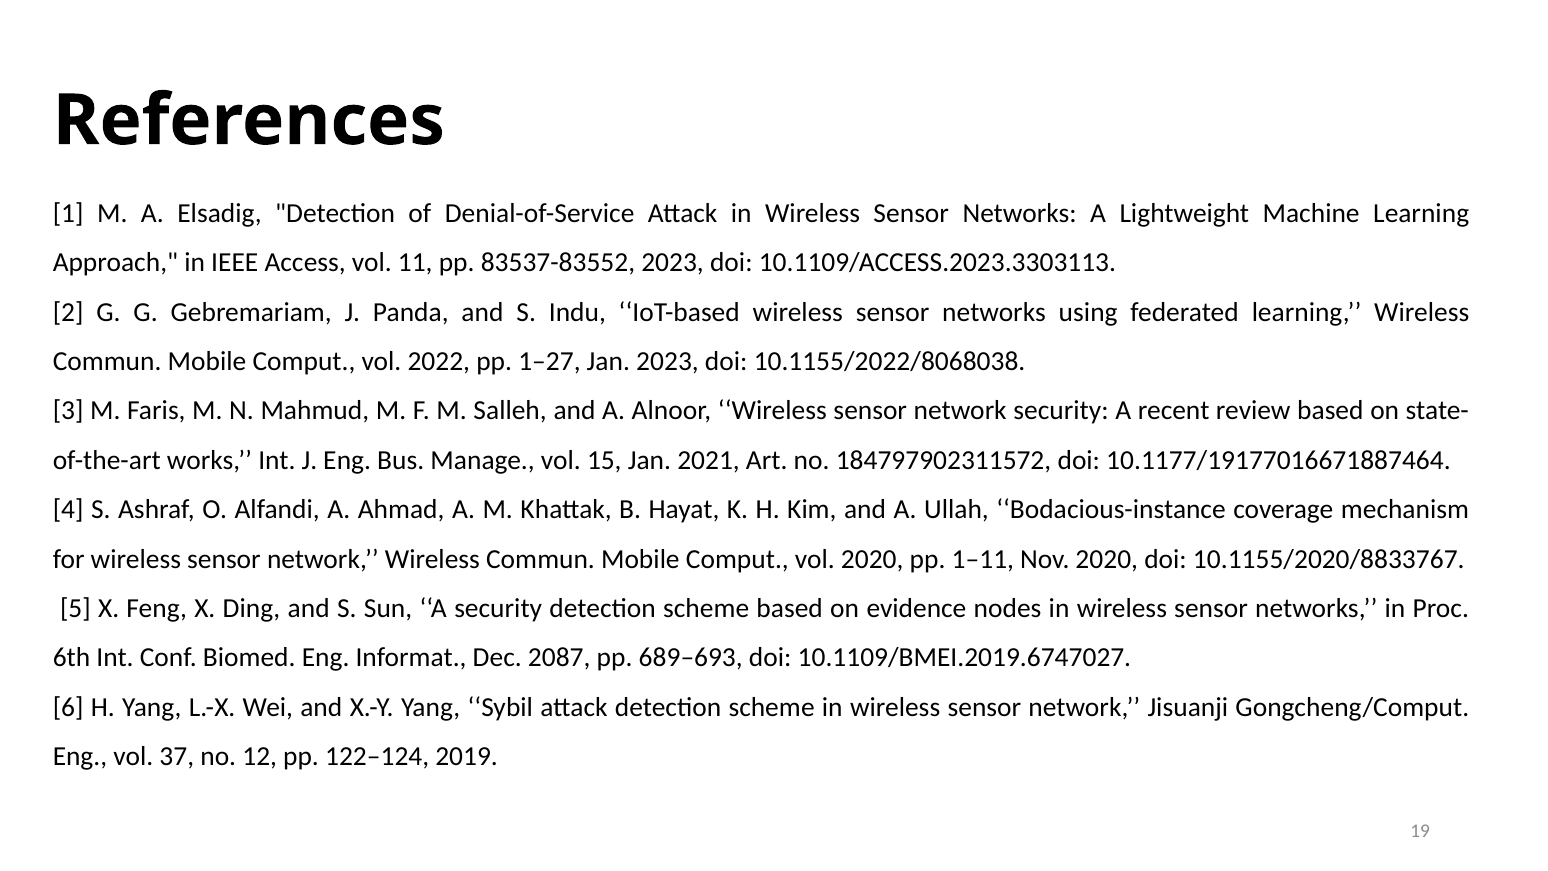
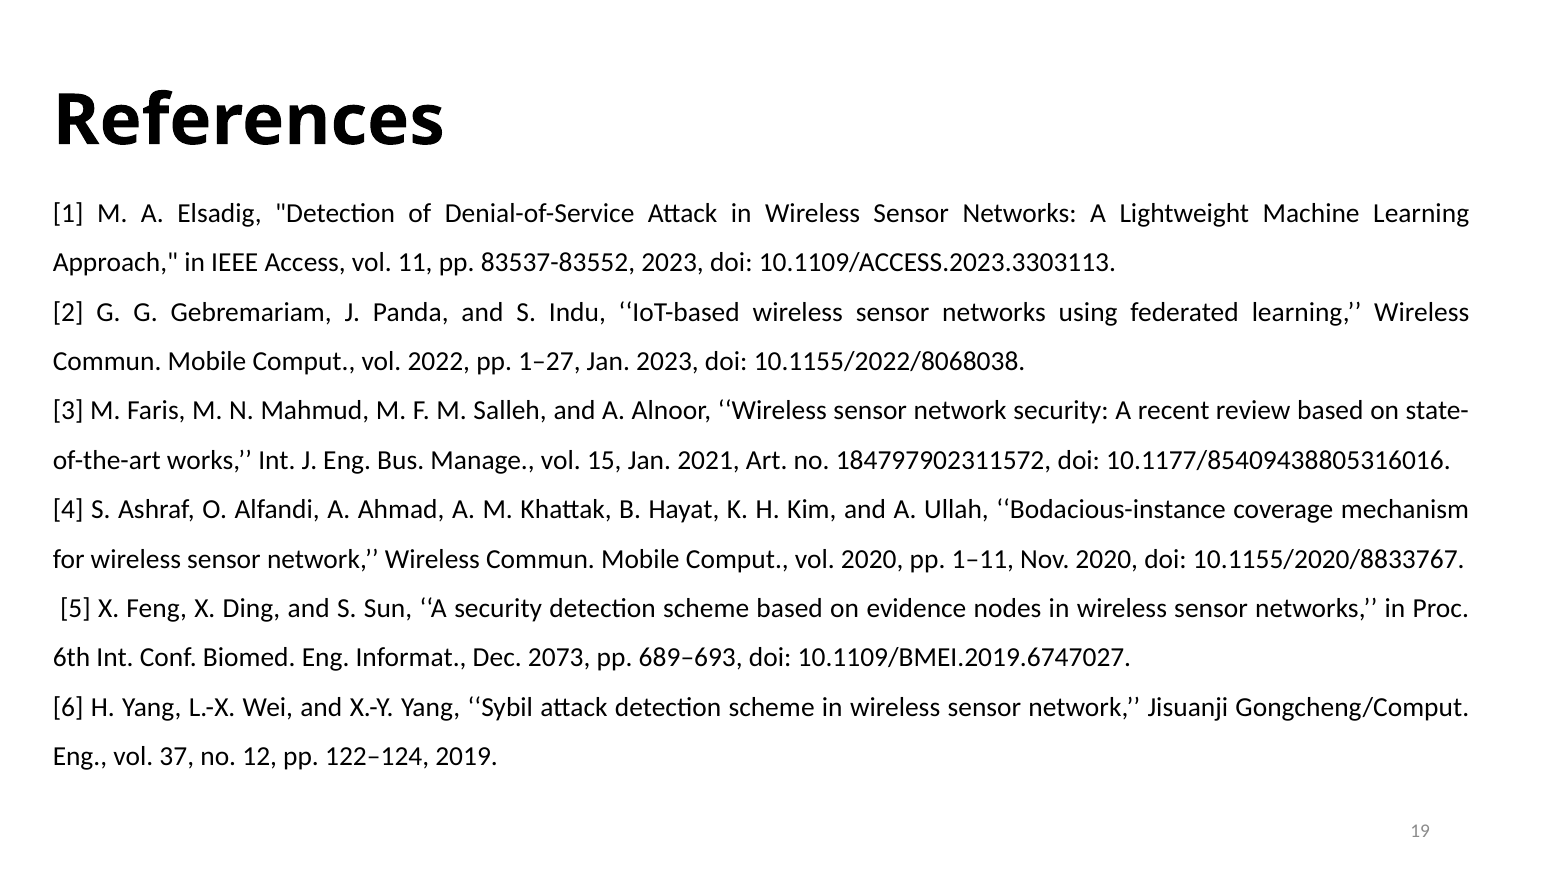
10.1177/19177016671887464: 10.1177/19177016671887464 -> 10.1177/85409438805316016
2087: 2087 -> 2073
